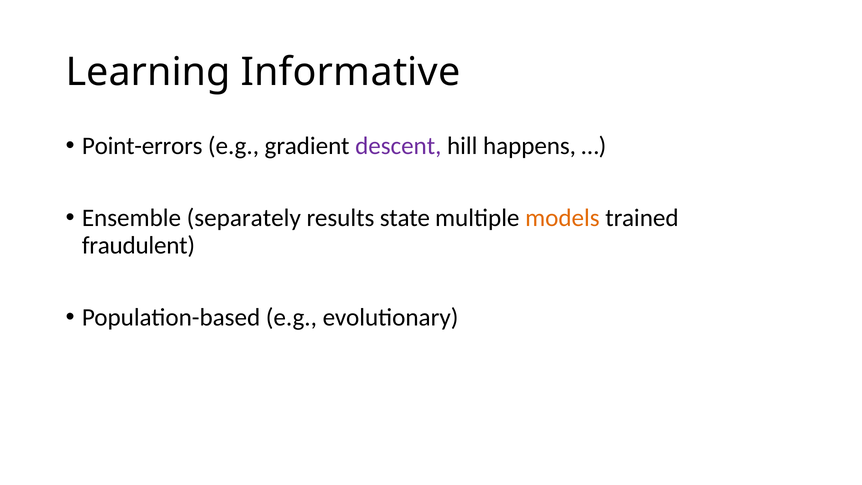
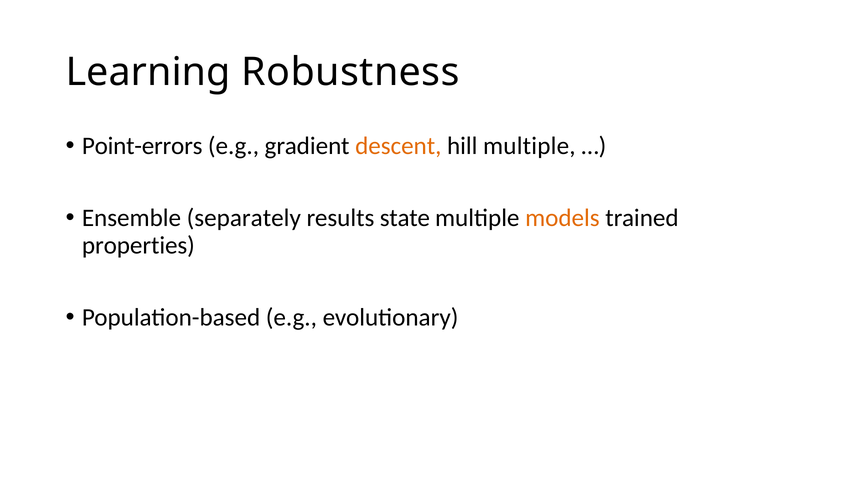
Informative: Informative -> Robustness
descent colour: purple -> orange
hill happens: happens -> multiple
fraudulent: fraudulent -> properties
